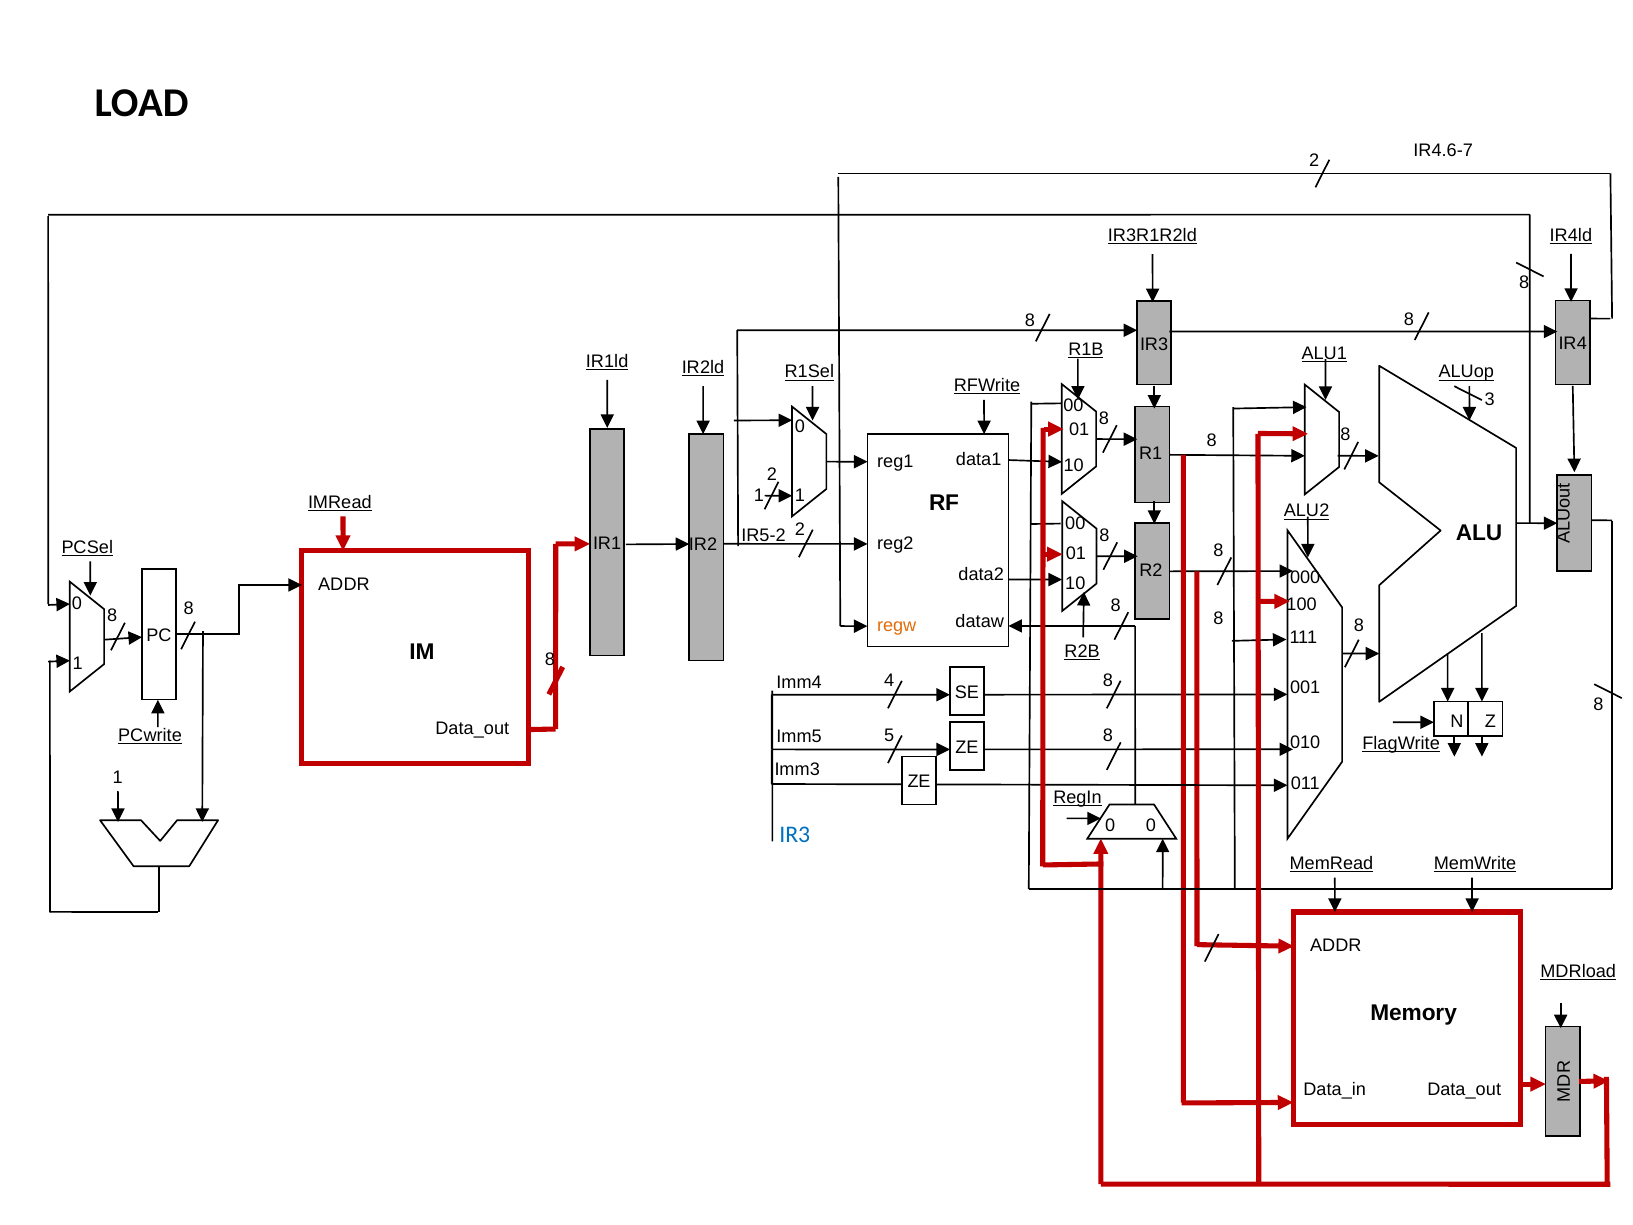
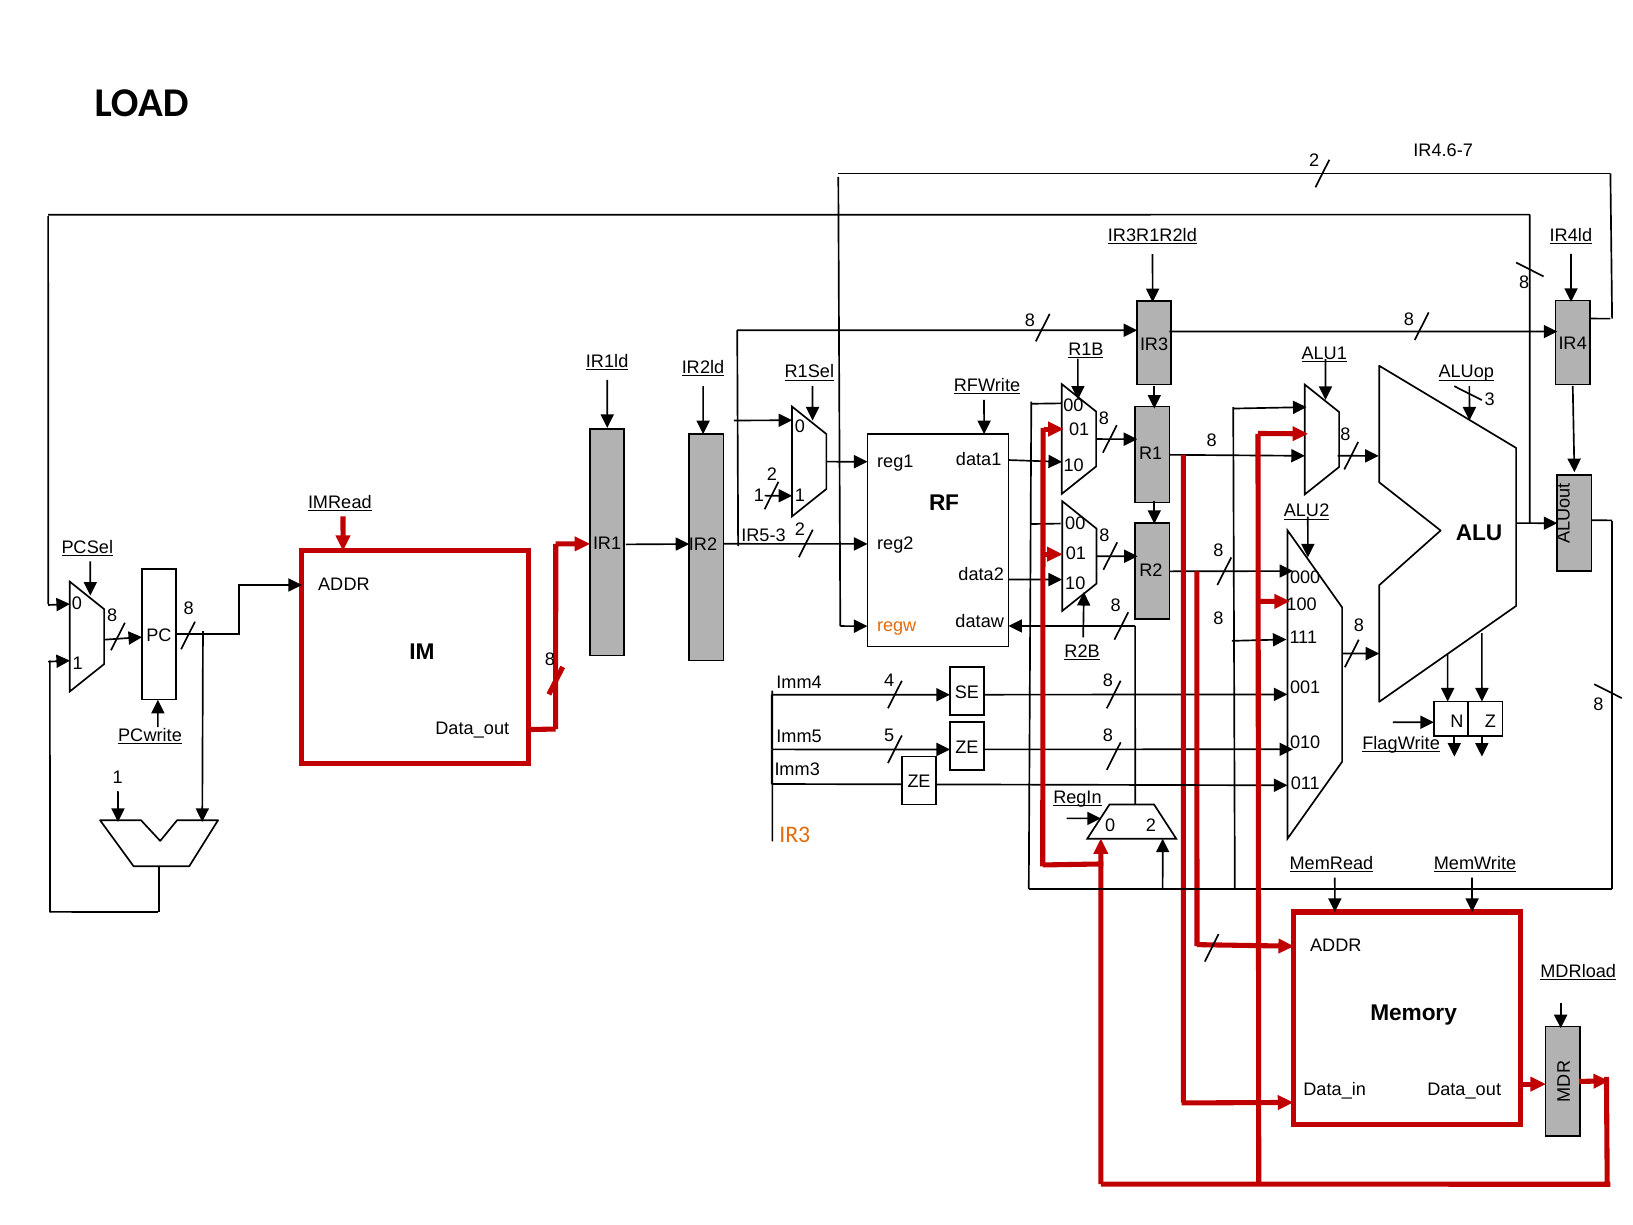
IR5-2: IR5-2 -> IR5-3
0 0: 0 -> 2
IR3 at (795, 834) colour: blue -> orange
